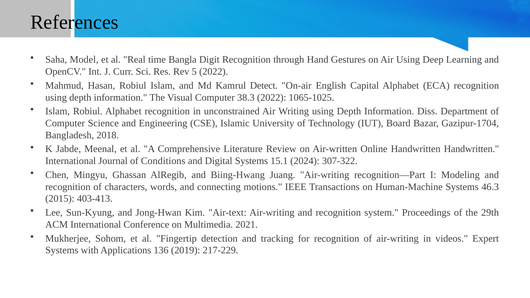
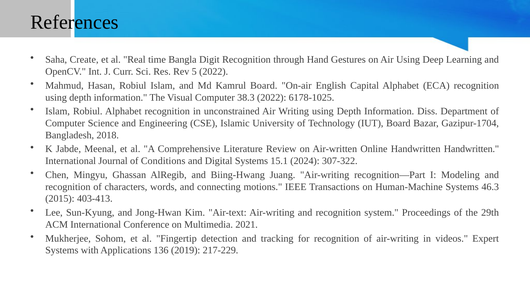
Model: Model -> Create
Kamrul Detect: Detect -> Board
1065-1025: 1065-1025 -> 6178-1025
